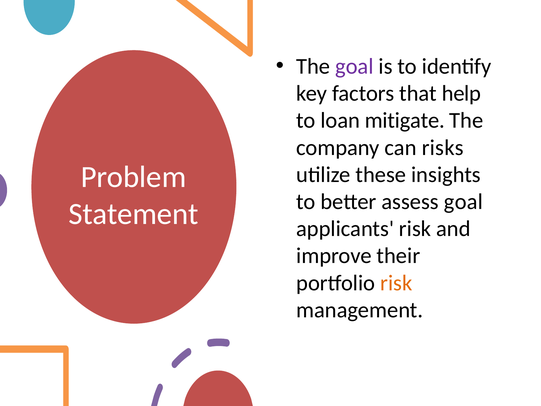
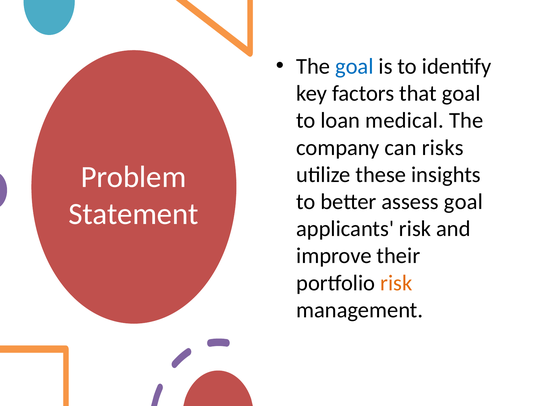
goal at (354, 66) colour: purple -> blue
that help: help -> goal
mitigate: mitigate -> medical
